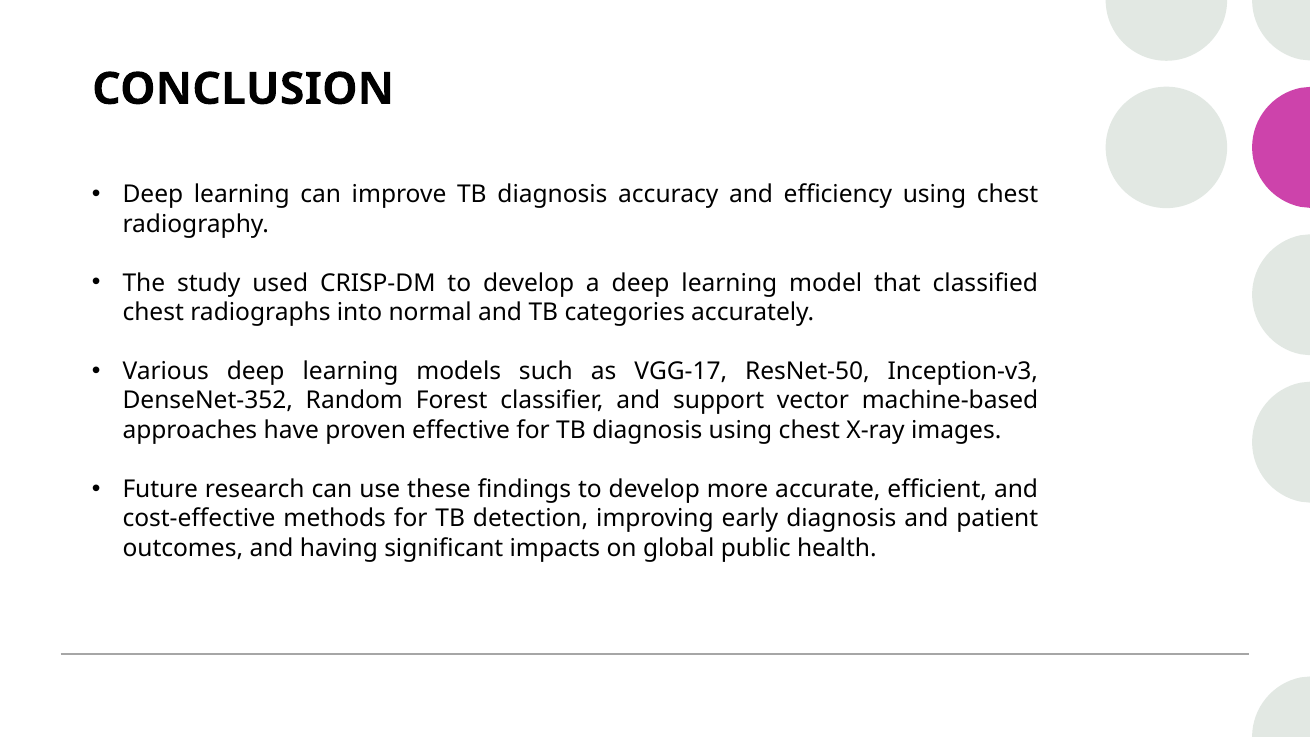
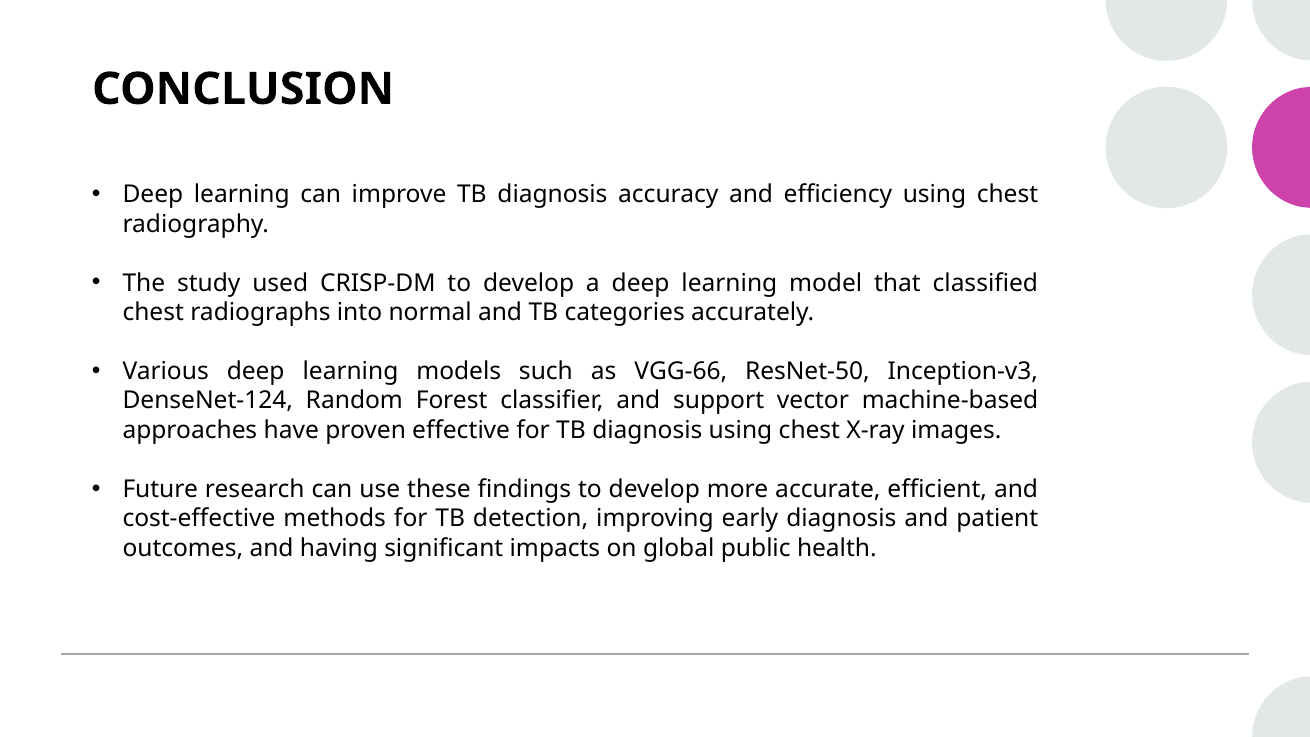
VGG-17: VGG-17 -> VGG-66
DenseNet-352: DenseNet-352 -> DenseNet-124
